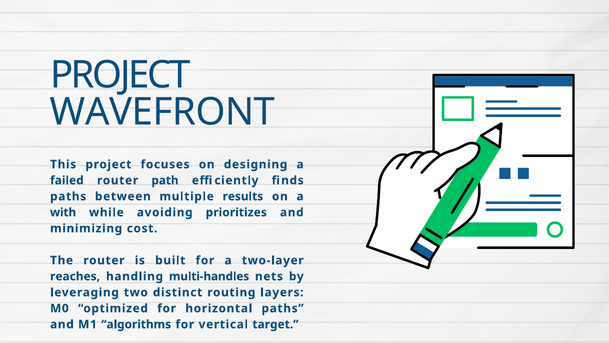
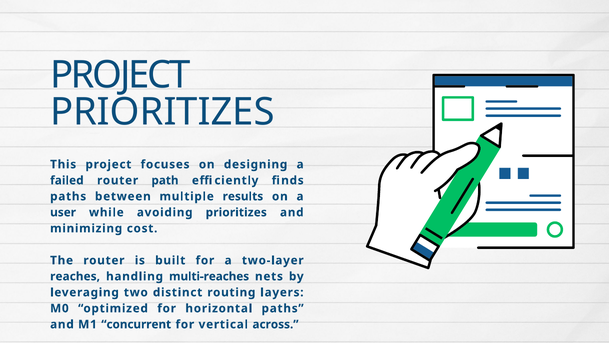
WAVEFRONT at (163, 112): WAVEFRONT -> PRIORITIZES
with: with -> user
multi-handles: multi-handles -> multi-reaches
algorithms: algorithms -> concurrent
target: target -> across
